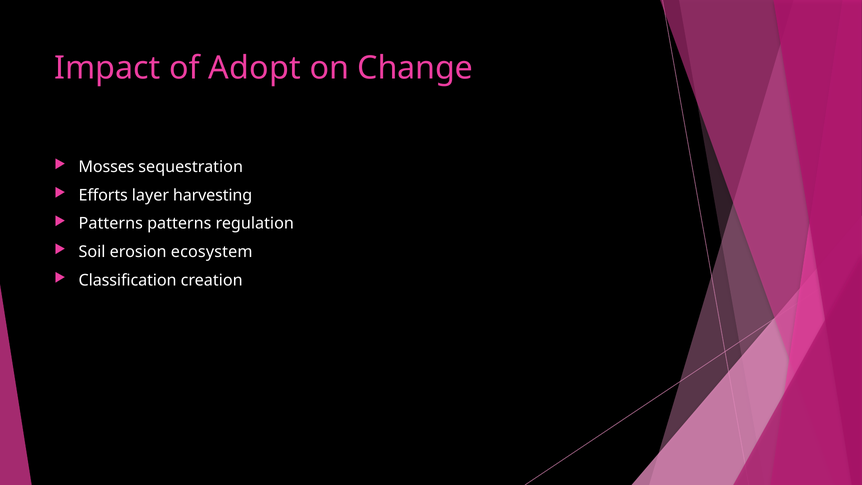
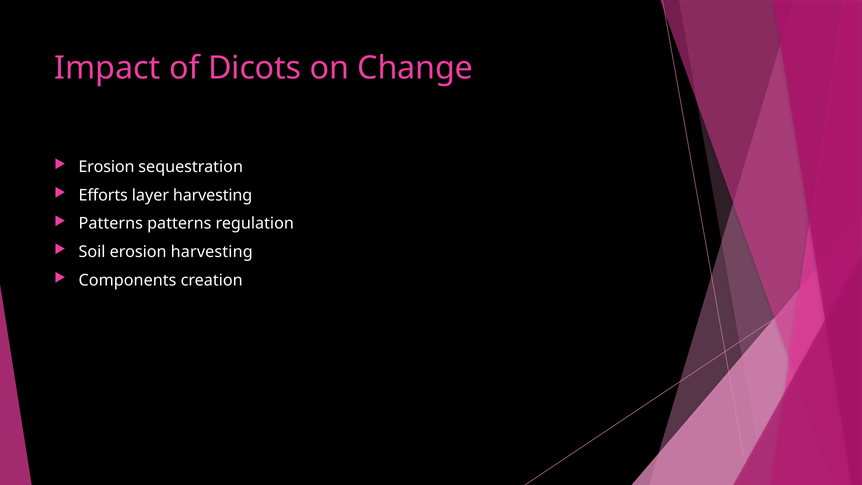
Adopt: Adopt -> Dicots
Mosses at (106, 167): Mosses -> Erosion
erosion ecosystem: ecosystem -> harvesting
Classification: Classification -> Components
